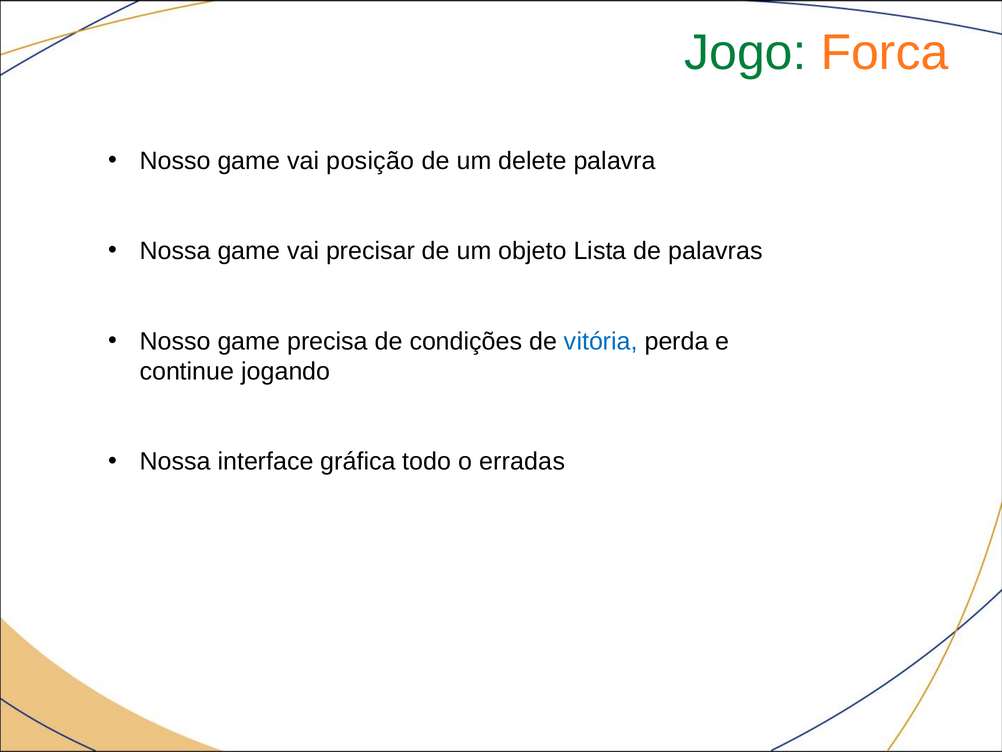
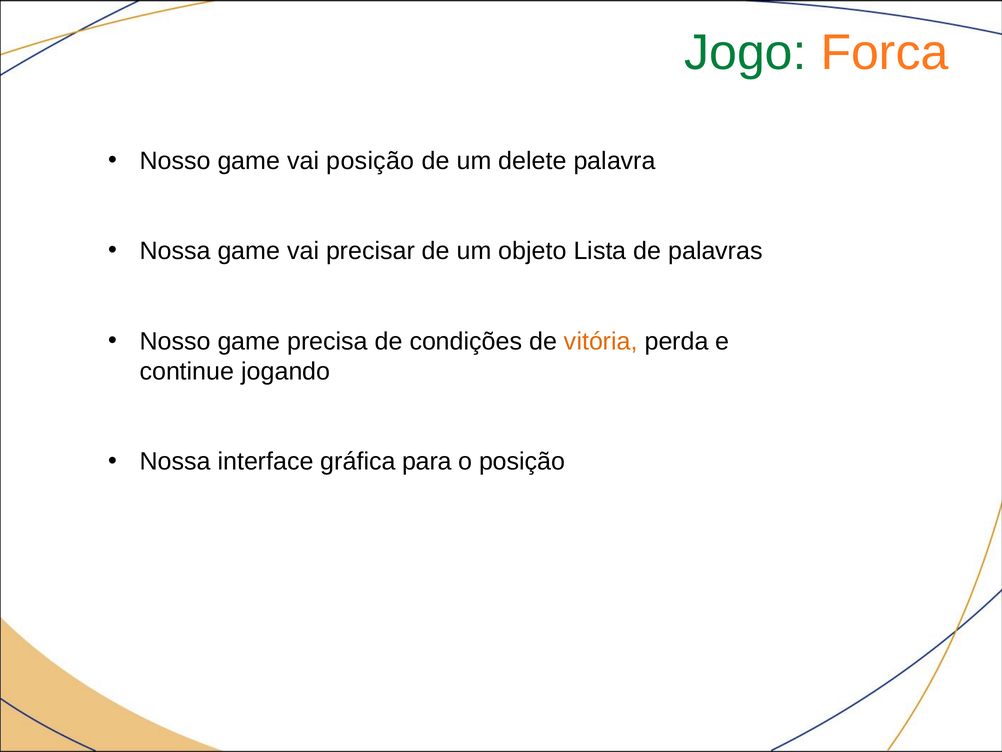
vitória colour: blue -> orange
todo: todo -> para
o erradas: erradas -> posição
